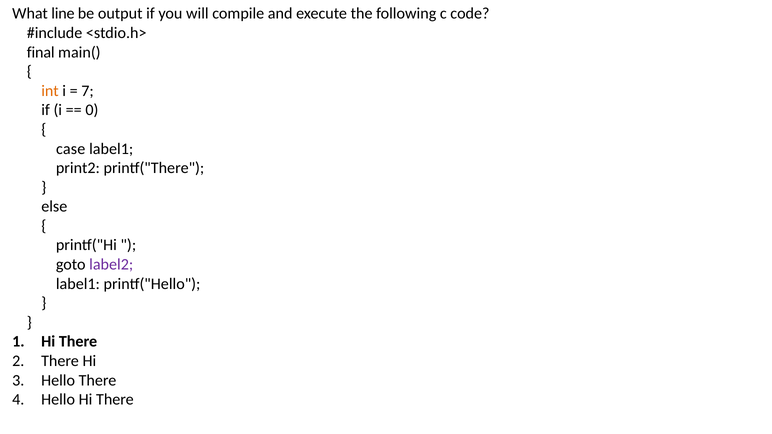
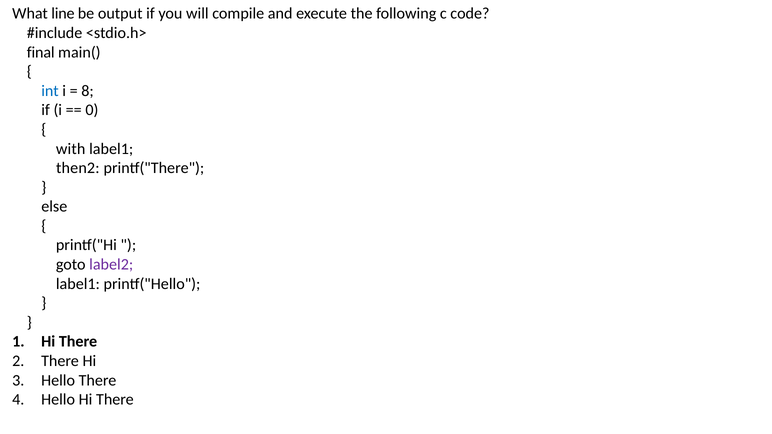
int colour: orange -> blue
7: 7 -> 8
case: case -> with
print2: print2 -> then2
